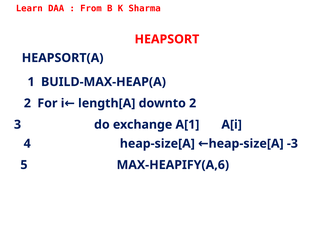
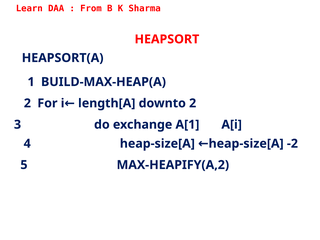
-3: -3 -> -2
MAX-HEAPIFY(A,6: MAX-HEAPIFY(A,6 -> MAX-HEAPIFY(A,2
